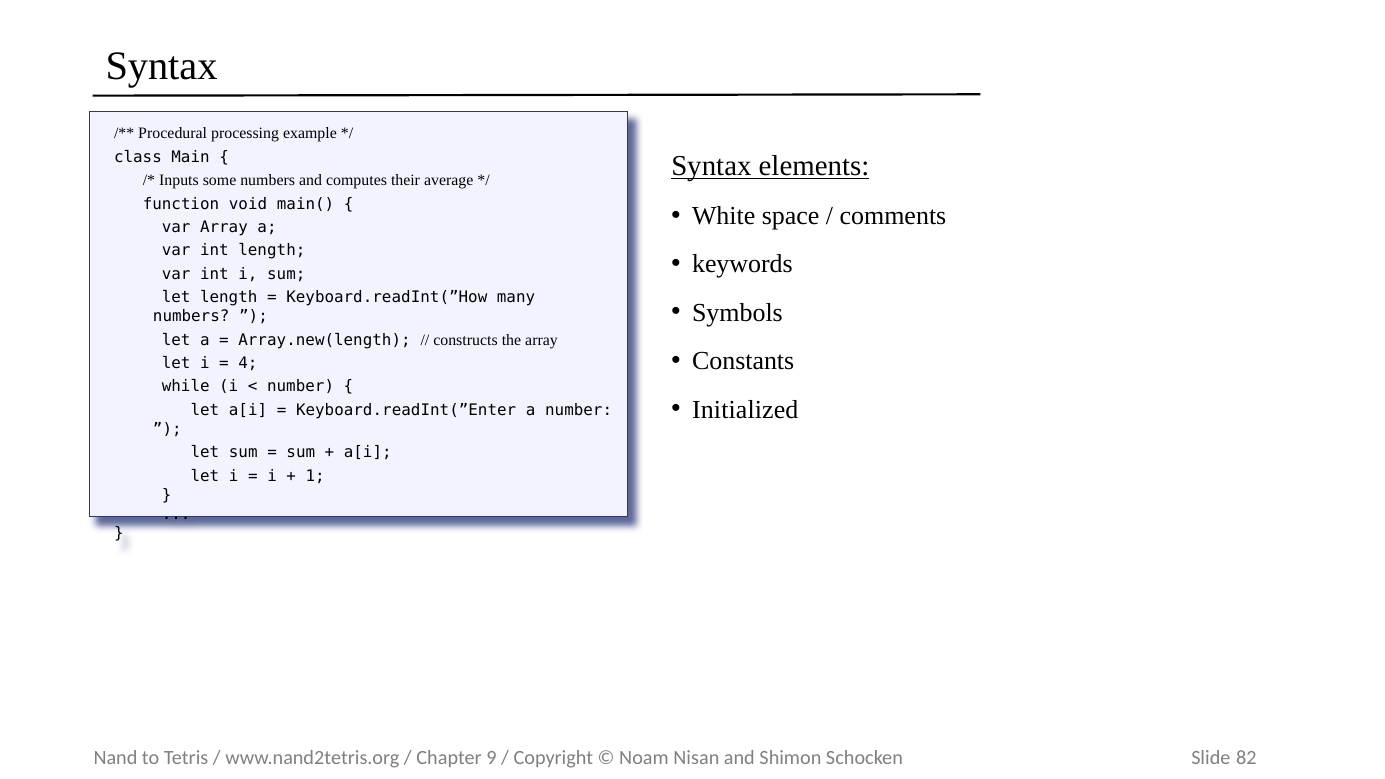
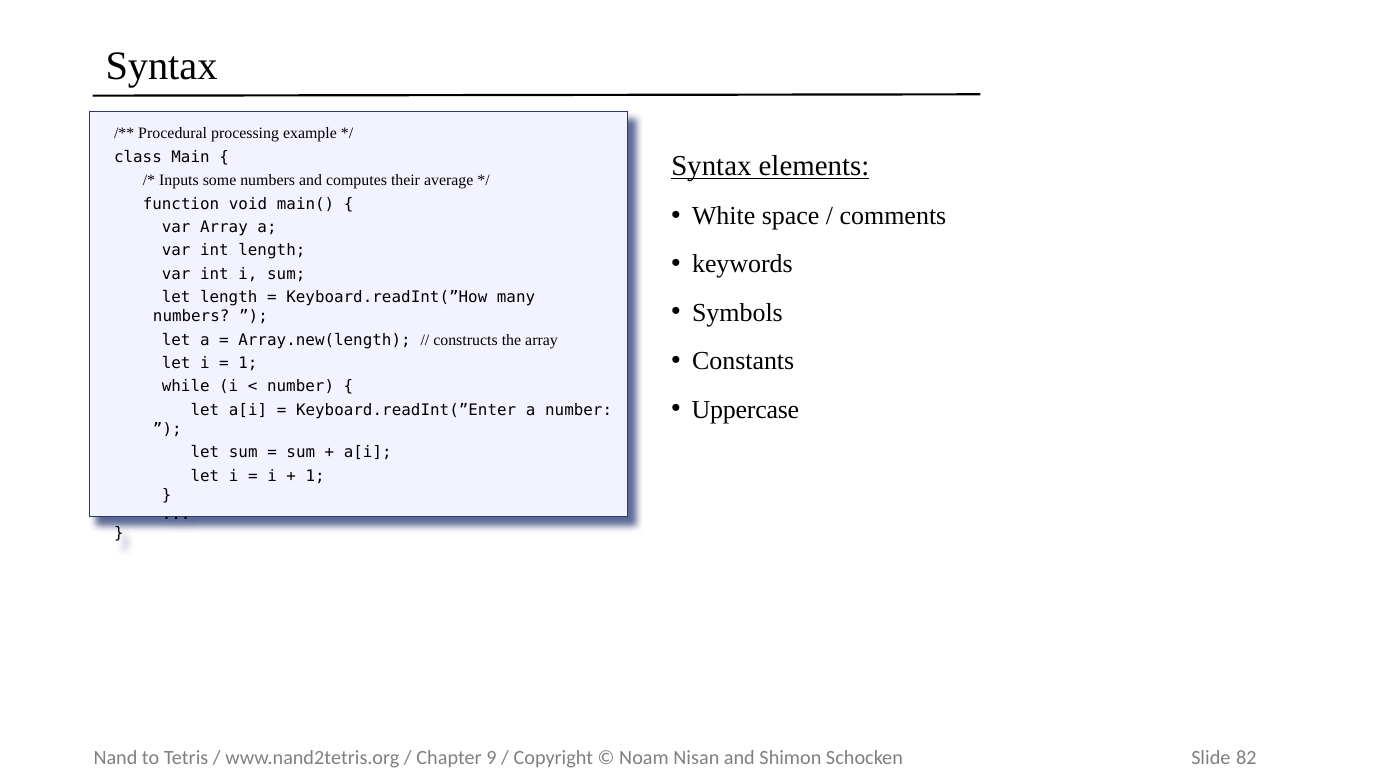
4 at (248, 363): 4 -> 1
Initialized: Initialized -> Uppercase
